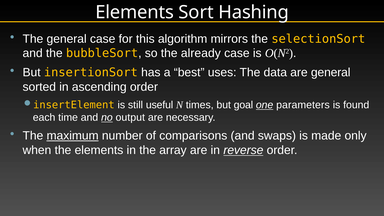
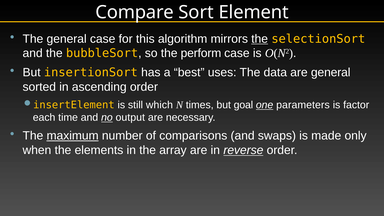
Elements at (135, 12): Elements -> Compare
Hashing: Hashing -> Element
the at (260, 39) underline: none -> present
already: already -> perform
useful: useful -> which
found: found -> factor
